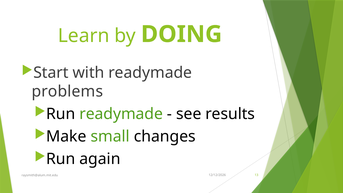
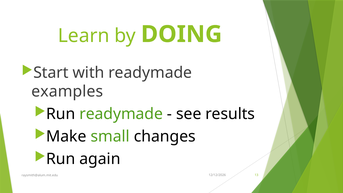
problems: problems -> examples
